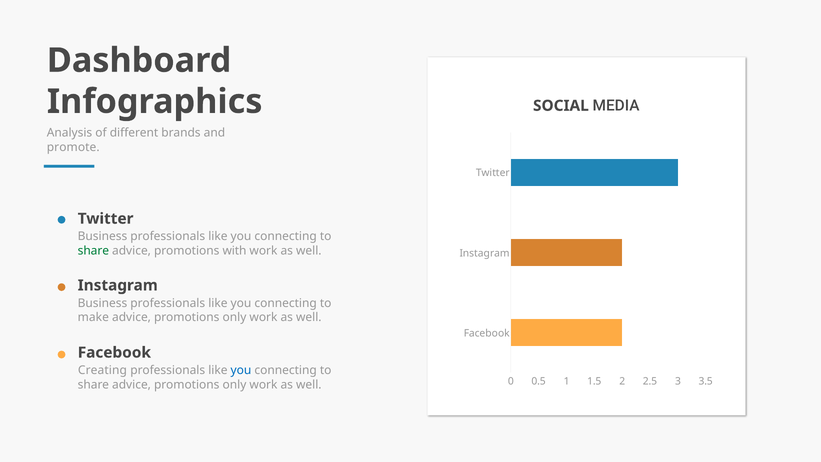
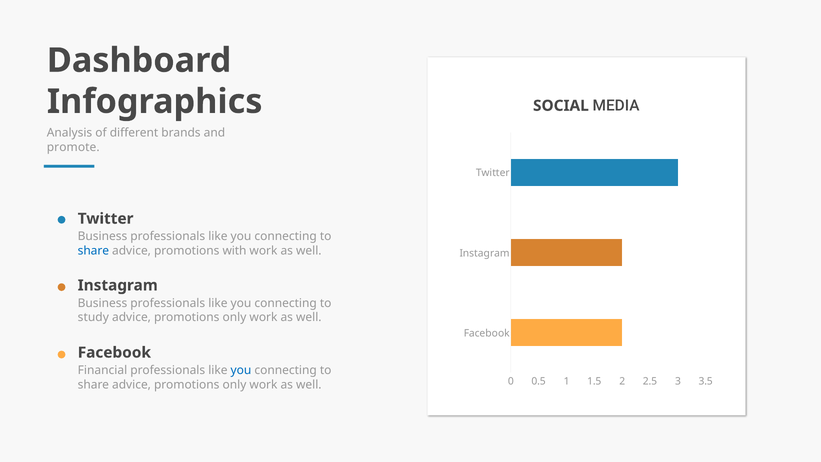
share at (93, 251) colour: green -> blue
make: make -> study
Creating: Creating -> Financial
